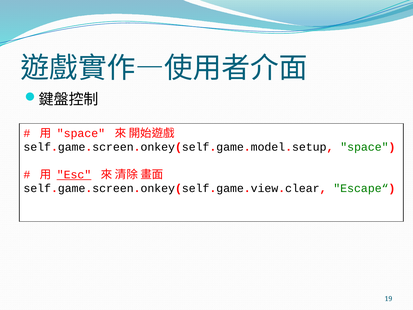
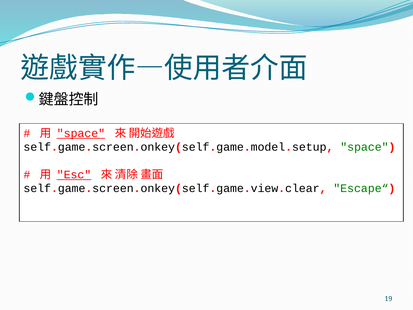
space at (81, 133) underline: none -> present
